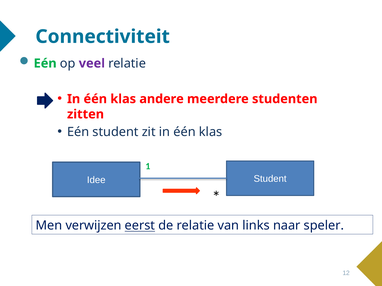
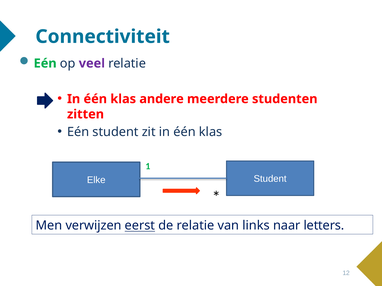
Idee: Idee -> Elke
speler: speler -> letters
